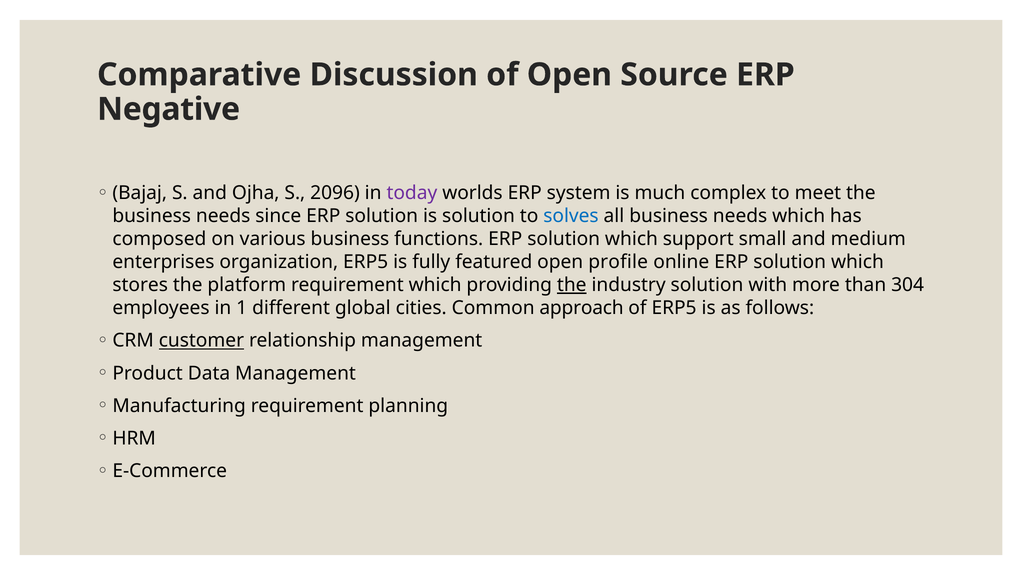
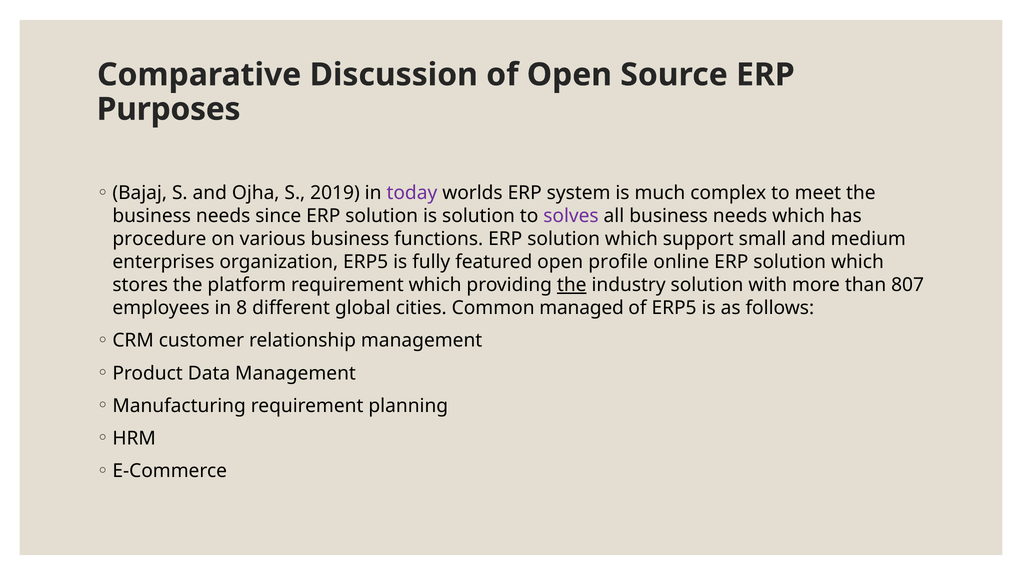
Negative: Negative -> Purposes
2096: 2096 -> 2019
solves colour: blue -> purple
composed: composed -> procedure
304: 304 -> 807
1: 1 -> 8
approach: approach -> managed
customer underline: present -> none
